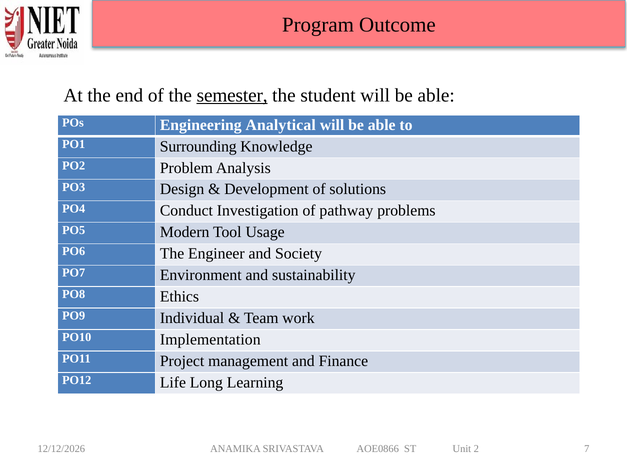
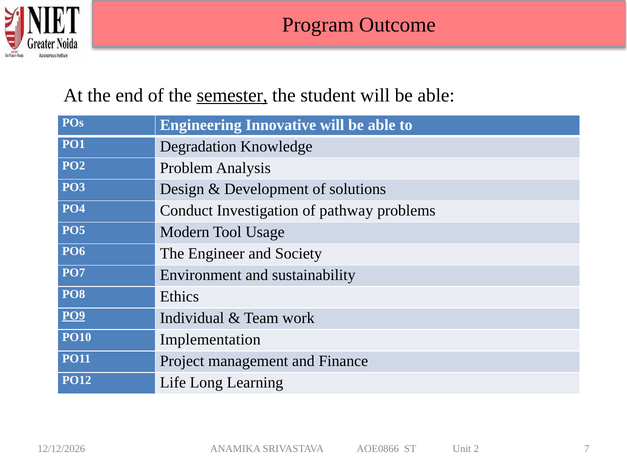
Analytical: Analytical -> Innovative
Surrounding: Surrounding -> Degradation
PO9 underline: none -> present
